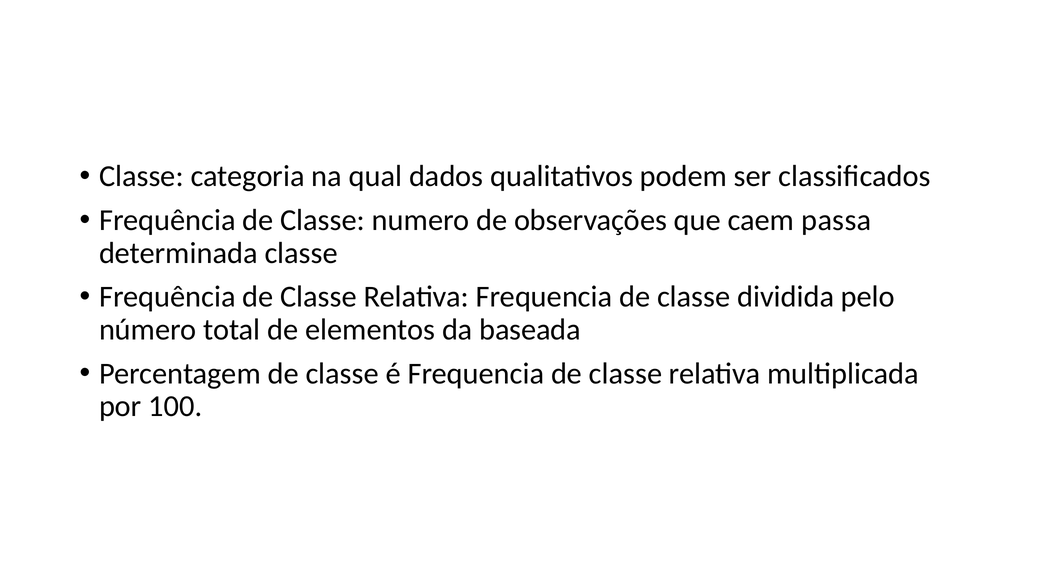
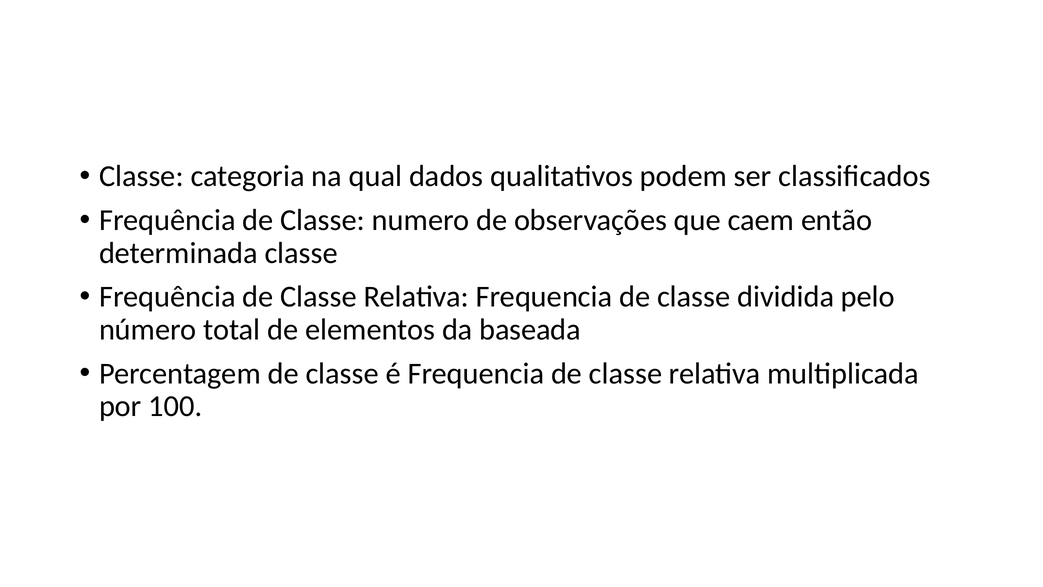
passa: passa -> então
